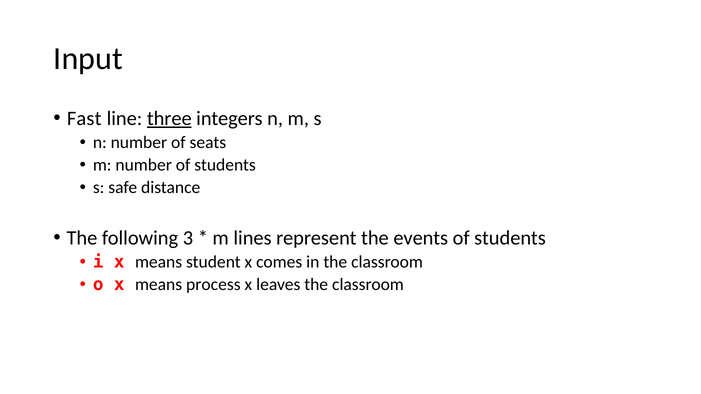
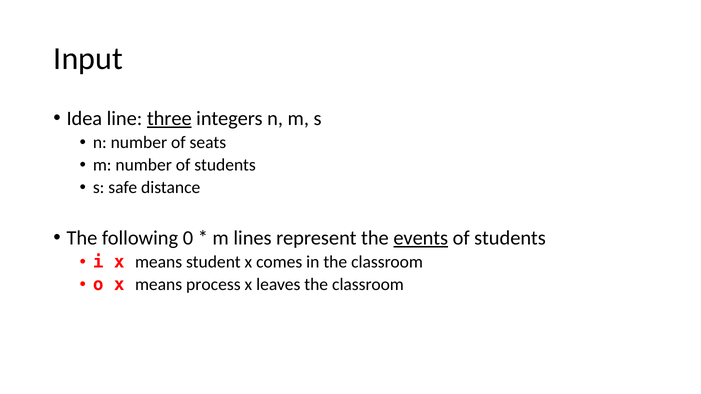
Fast: Fast -> Idea
3: 3 -> 0
events underline: none -> present
